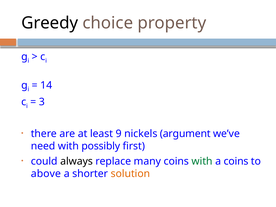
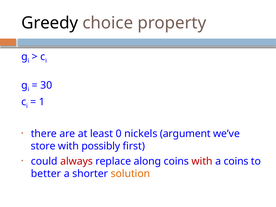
14: 14 -> 30
3: 3 -> 1
9: 9 -> 0
need: need -> store
always colour: black -> red
many: many -> along
with at (202, 161) colour: green -> red
above: above -> better
